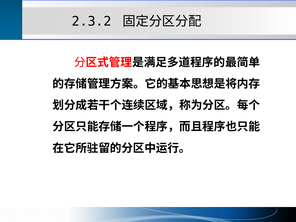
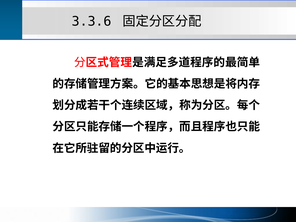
2.3.2: 2.3.2 -> 3.3.6
